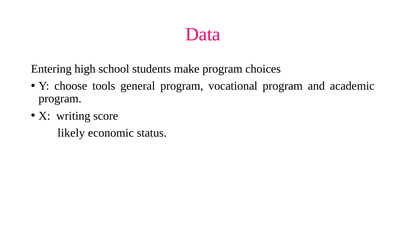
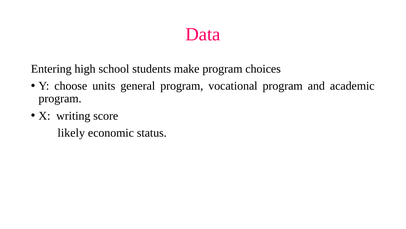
tools: tools -> units
